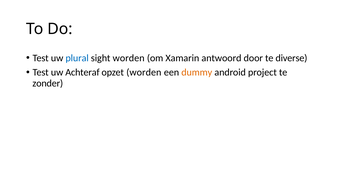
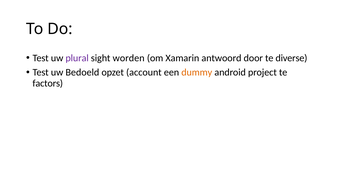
plural colour: blue -> purple
Achteraf: Achteraf -> Bedoeld
opzet worden: worden -> account
zonder: zonder -> factors
